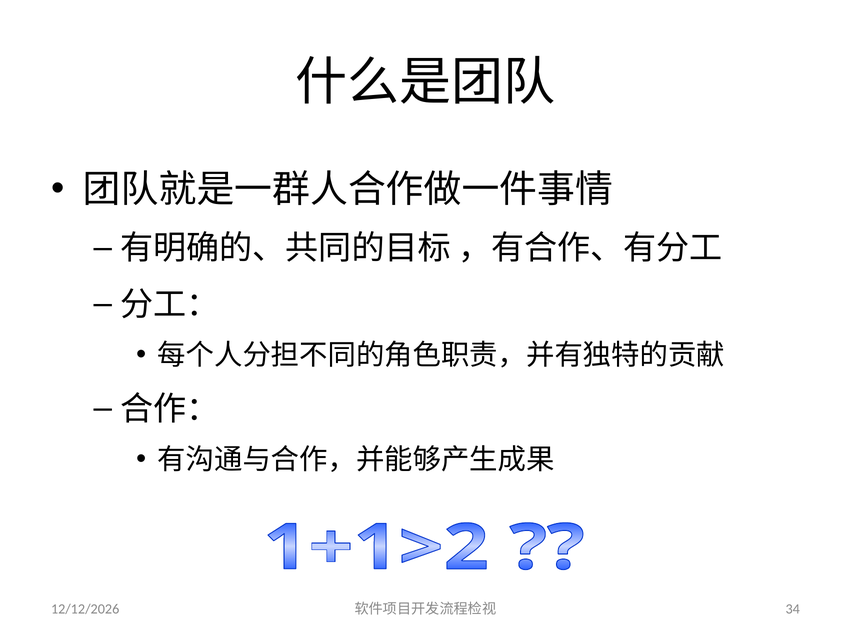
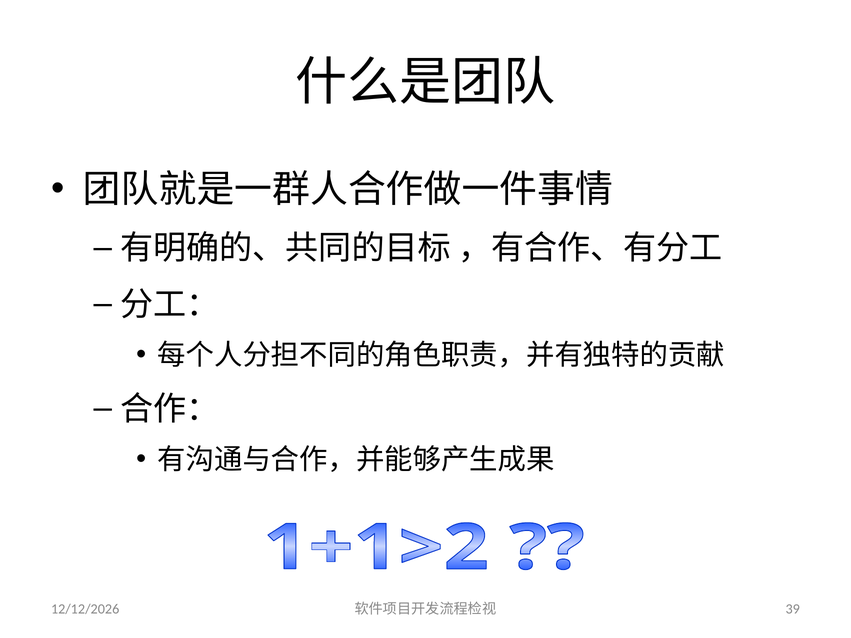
34: 34 -> 39
